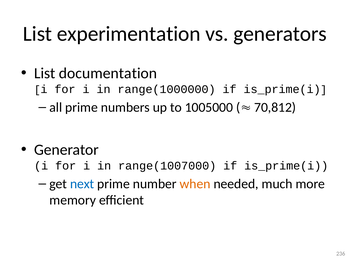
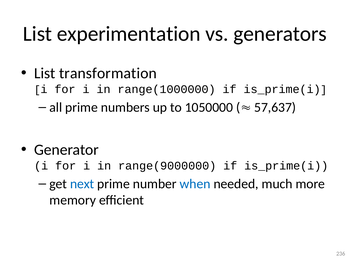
documentation: documentation -> transformation
1005000: 1005000 -> 1050000
70,812: 70,812 -> 57,637
range(1007000: range(1007000 -> range(9000000
when colour: orange -> blue
